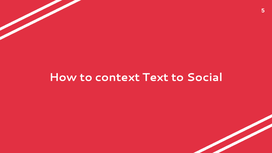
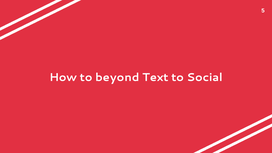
context: context -> beyond
